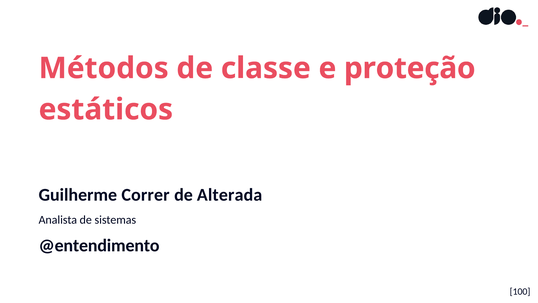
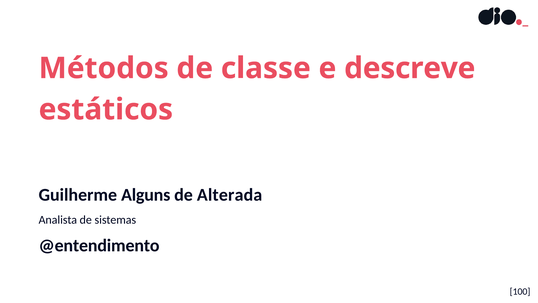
proteção: proteção -> descreve
Correr: Correr -> Alguns
